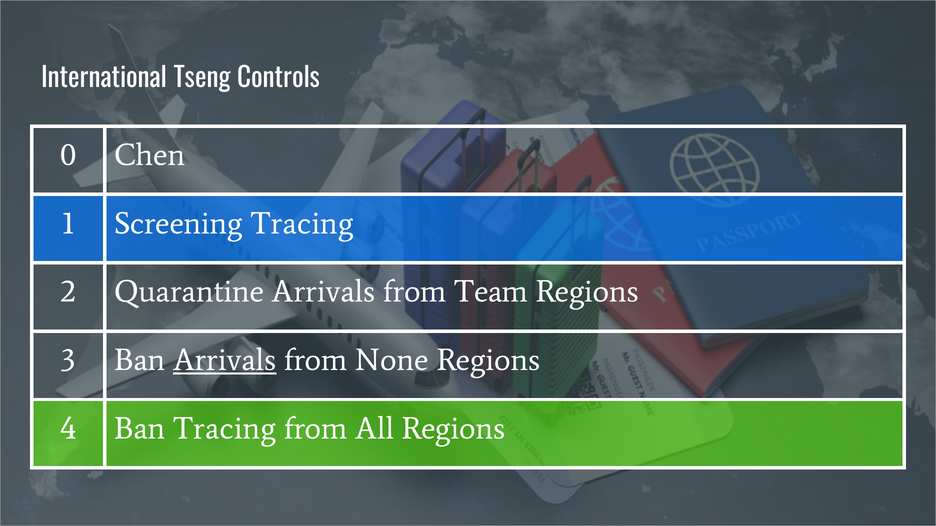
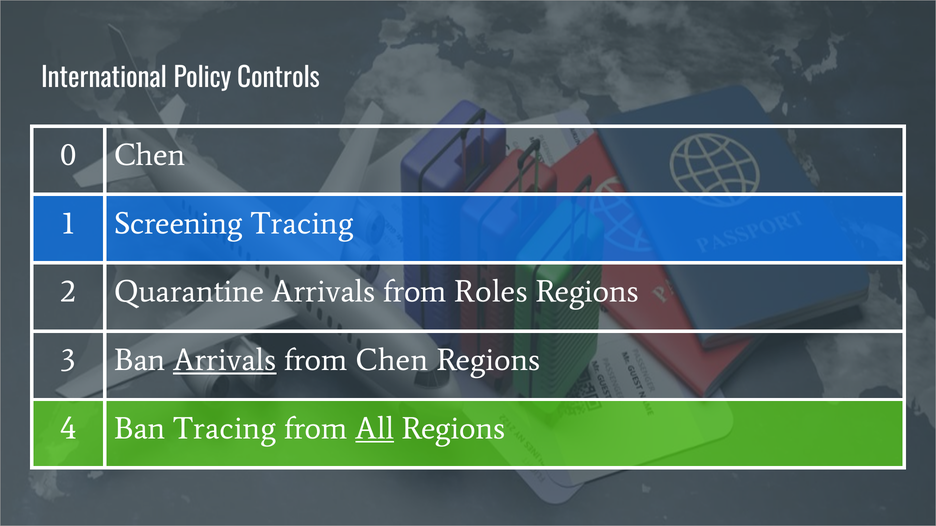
Tseng: Tseng -> Policy
Team: Team -> Roles
from None: None -> Chen
All underline: none -> present
